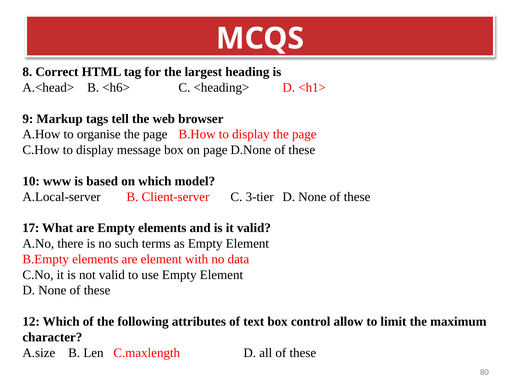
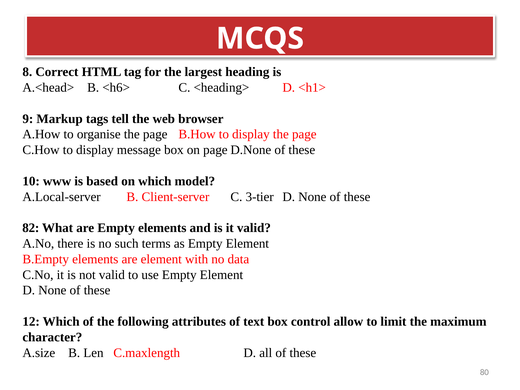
17: 17 -> 82
